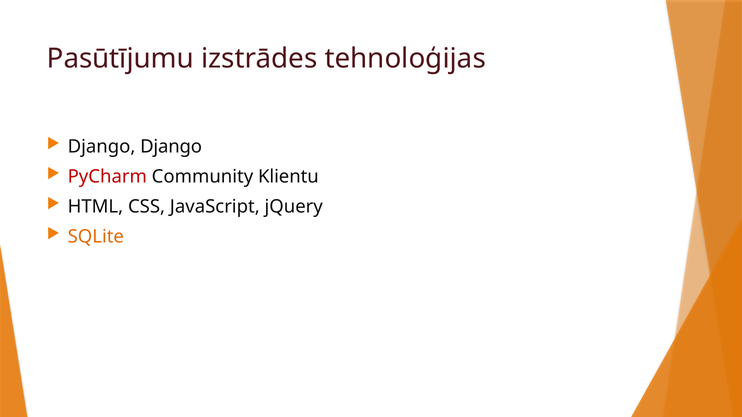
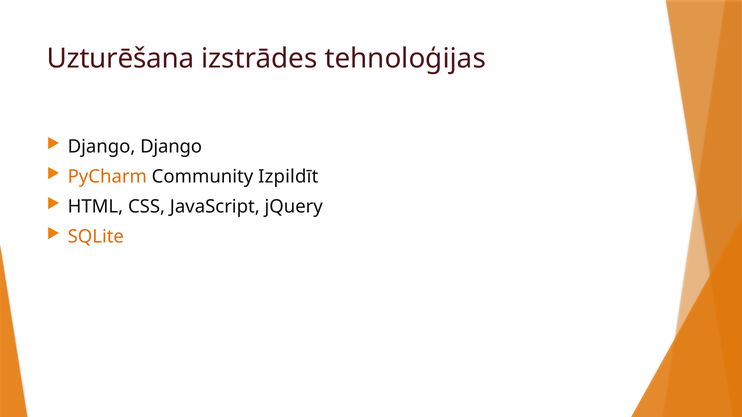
Pasūtījumu: Pasūtījumu -> Uzturēšana
PyCharm colour: red -> orange
Klientu: Klientu -> Izpildīt
